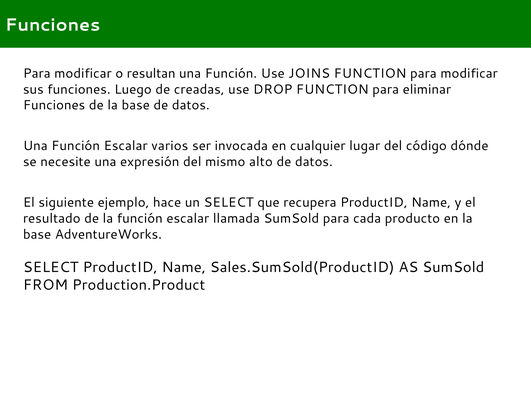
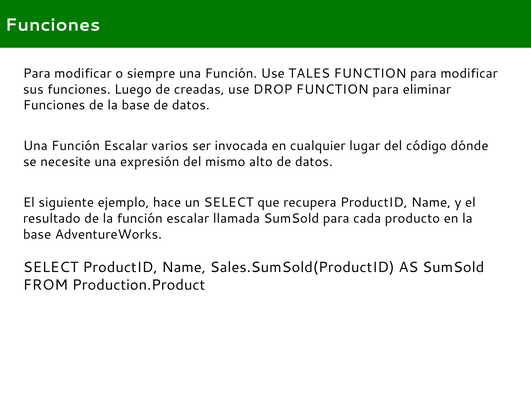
resultan: resultan -> siempre
JOINS: JOINS -> TALES
